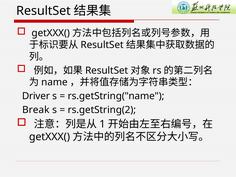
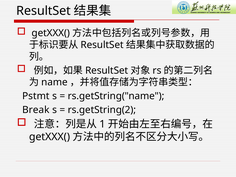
Driver: Driver -> Pstmt
